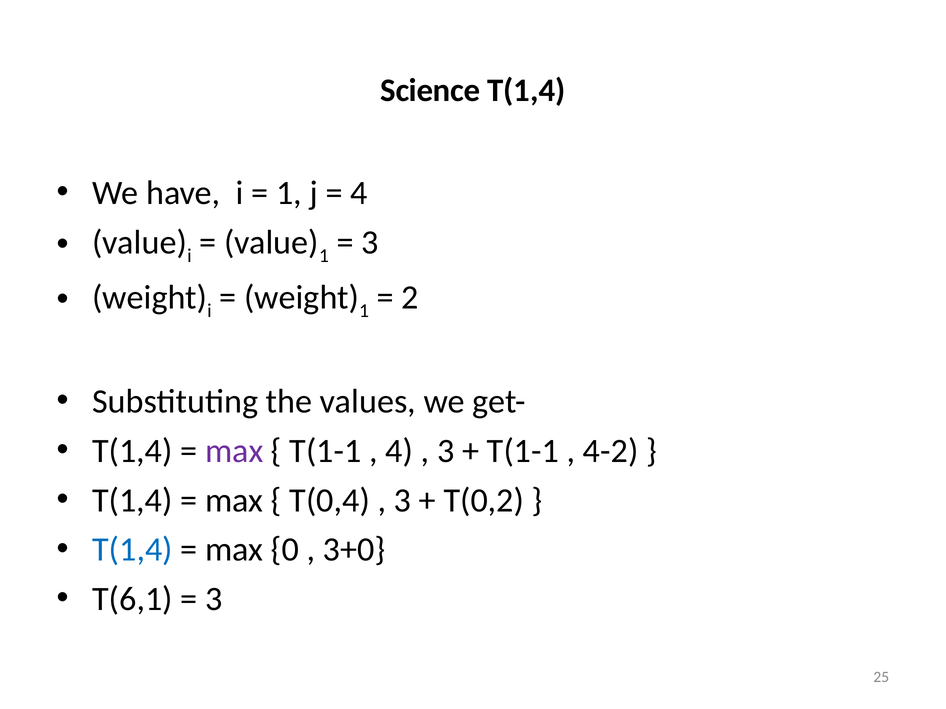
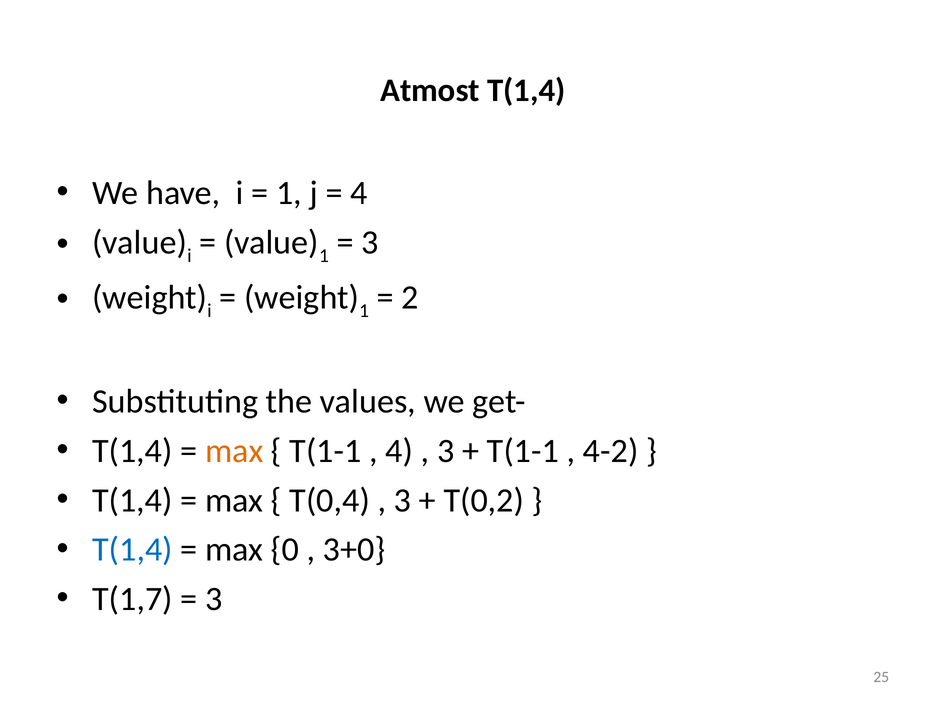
Science: Science -> Atmost
max at (234, 451) colour: purple -> orange
T(6,1: T(6,1 -> T(1,7
